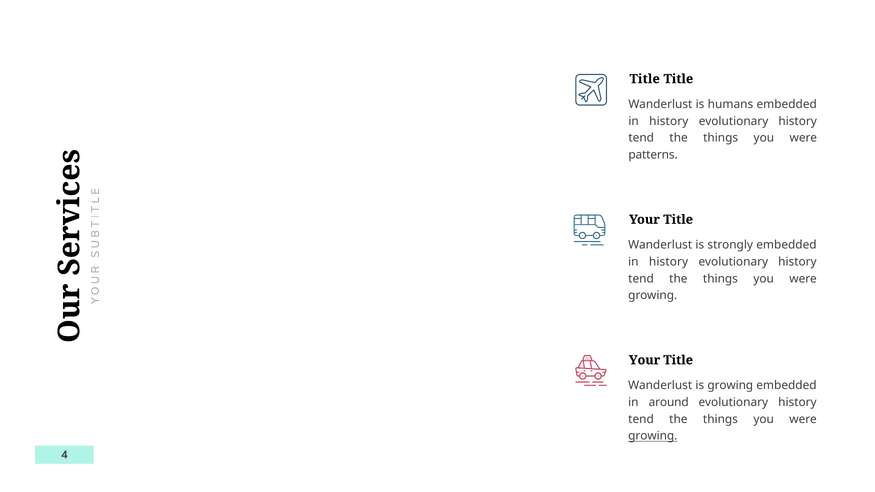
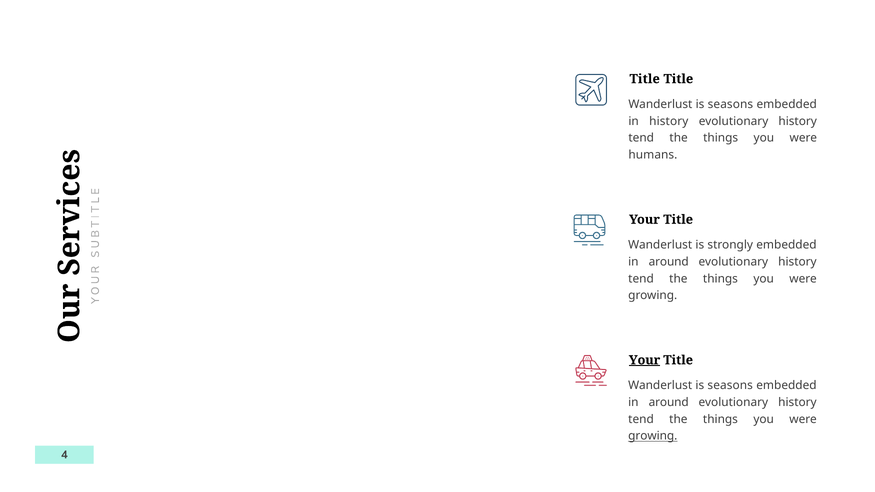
humans at (730, 104): humans -> seasons
patterns: patterns -> humans
history at (669, 262): history -> around
Your at (645, 360) underline: none -> present
growing at (730, 386): growing -> seasons
